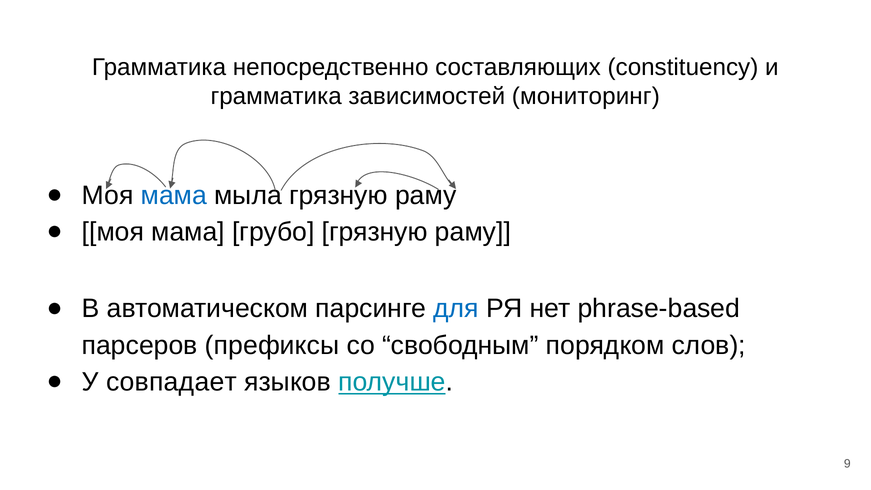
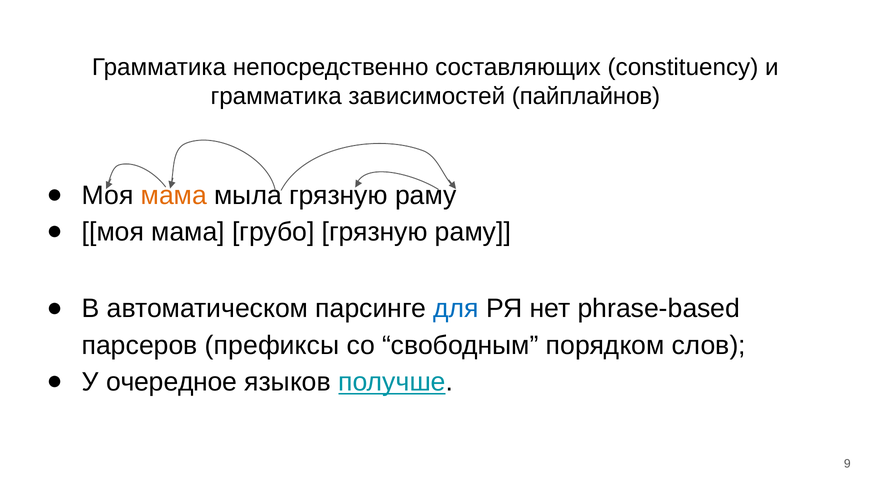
мониторинг: мониторинг -> пайплайнов
мама at (174, 195) colour: blue -> orange
совпадает: совпадает -> очередное
